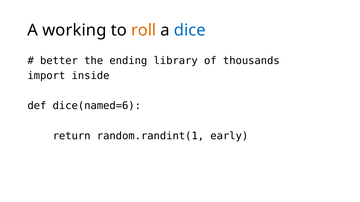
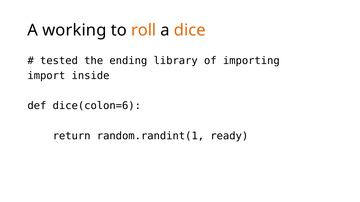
dice colour: blue -> orange
better: better -> tested
thousands: thousands -> importing
dice(named=6: dice(named=6 -> dice(colon=6
early: early -> ready
